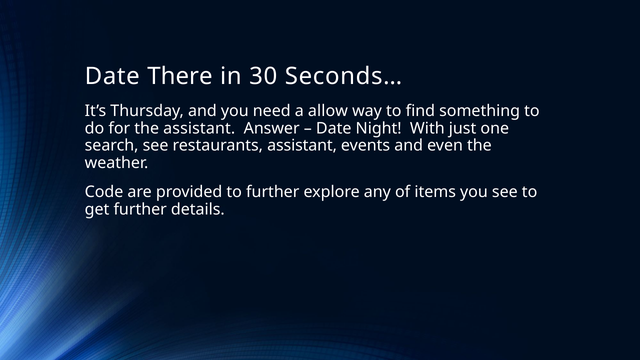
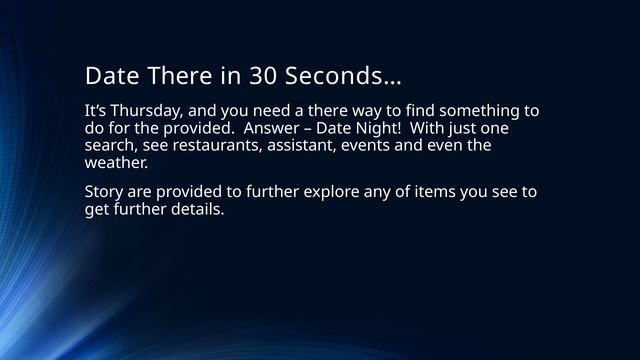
a allow: allow -> there
the assistant: assistant -> provided
Code: Code -> Story
